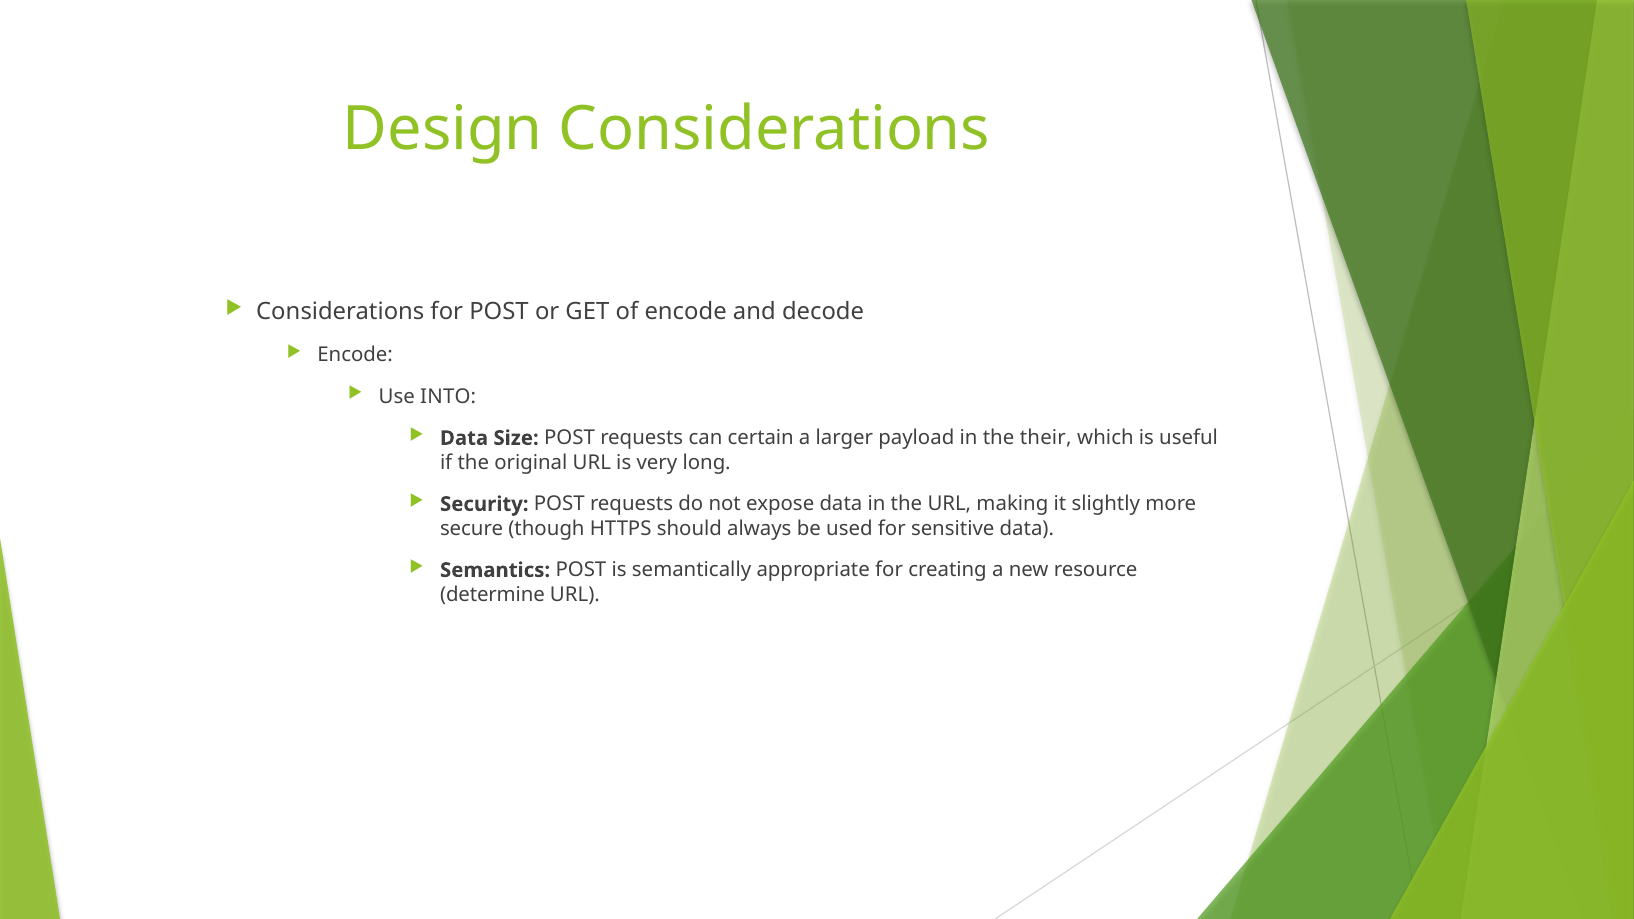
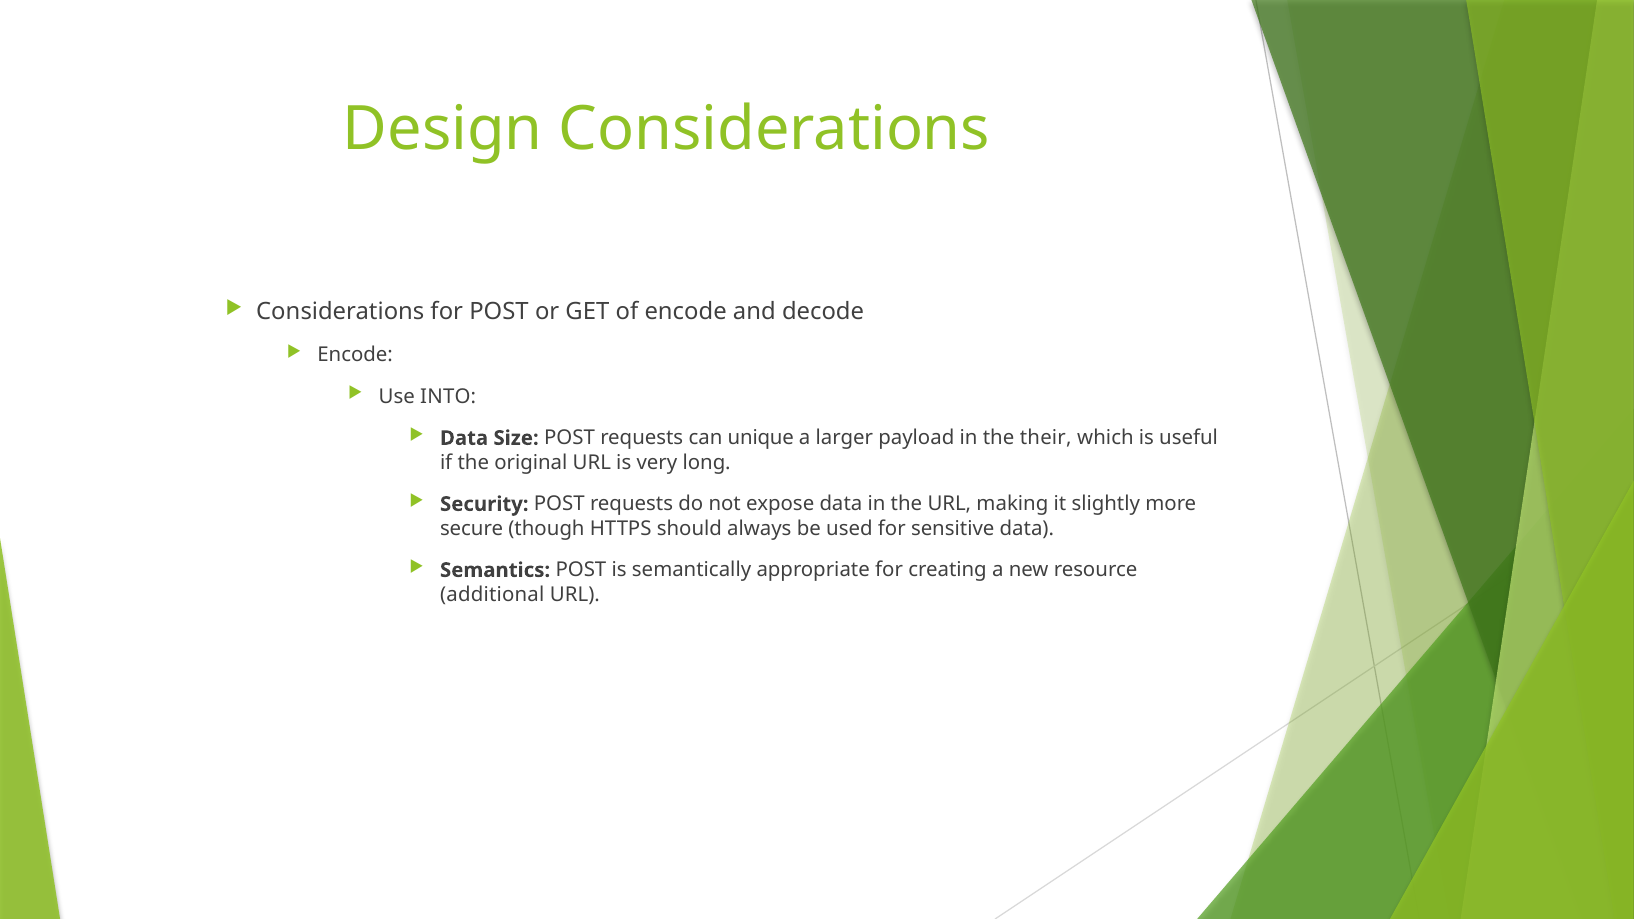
certain: certain -> unique
determine: determine -> additional
